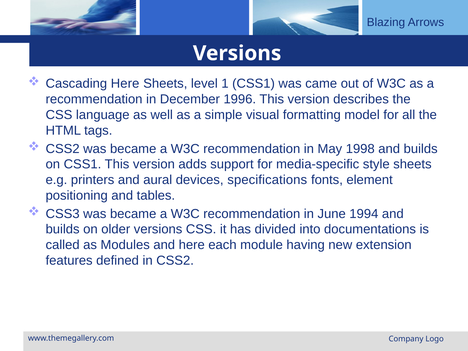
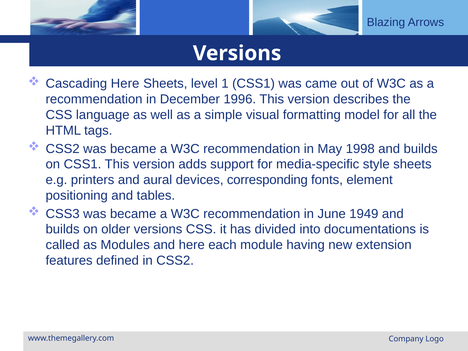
specifications: specifications -> corresponding
1994: 1994 -> 1949
